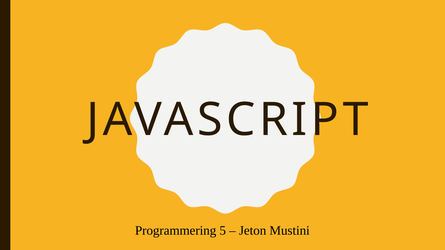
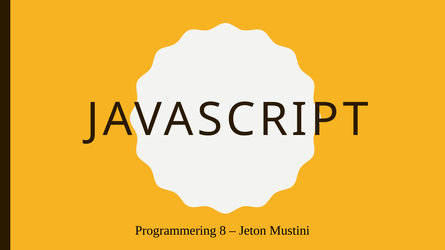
5: 5 -> 8
